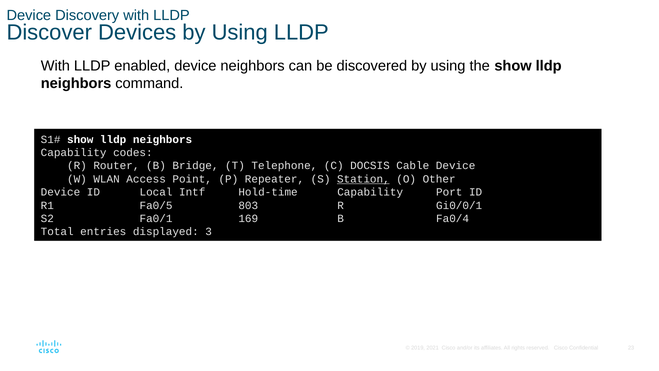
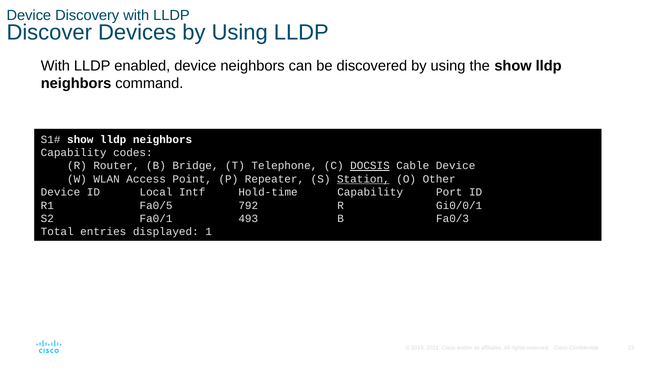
DOCSIS underline: none -> present
803: 803 -> 792
169: 169 -> 493
Fa0/4: Fa0/4 -> Fa0/3
3: 3 -> 1
